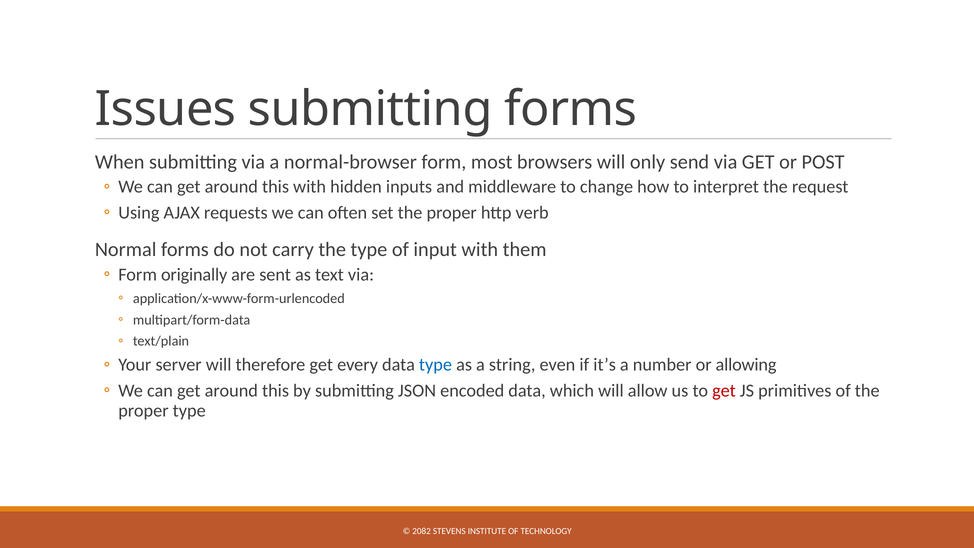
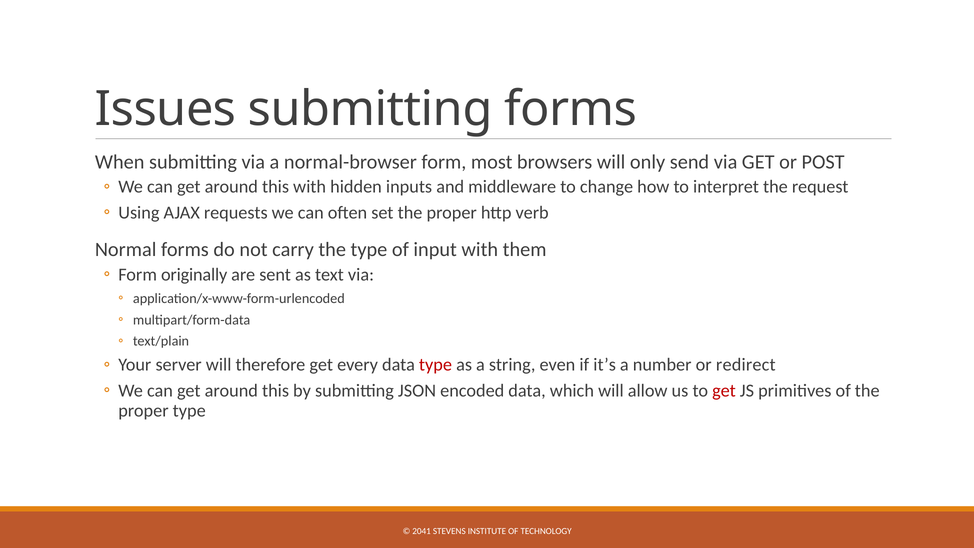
type at (435, 365) colour: blue -> red
allowing: allowing -> redirect
2082: 2082 -> 2041
